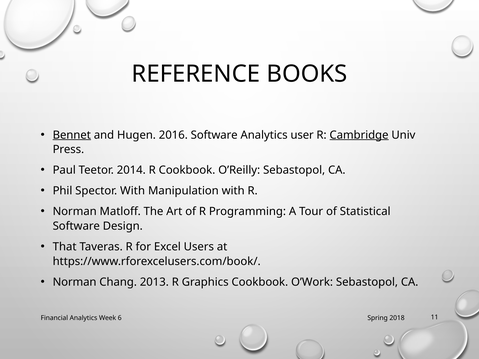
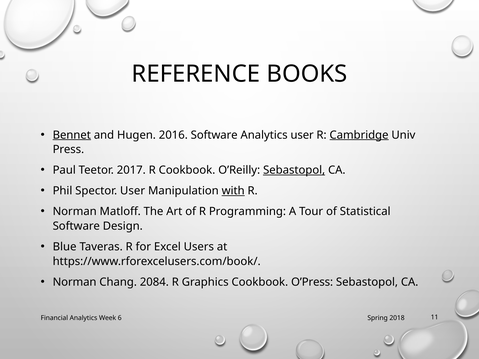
2014: 2014 -> 2017
Sebastopol at (294, 170) underline: none -> present
Spector With: With -> User
with at (233, 191) underline: none -> present
That: That -> Blue
2013: 2013 -> 2084
O’Work: O’Work -> O’Press
